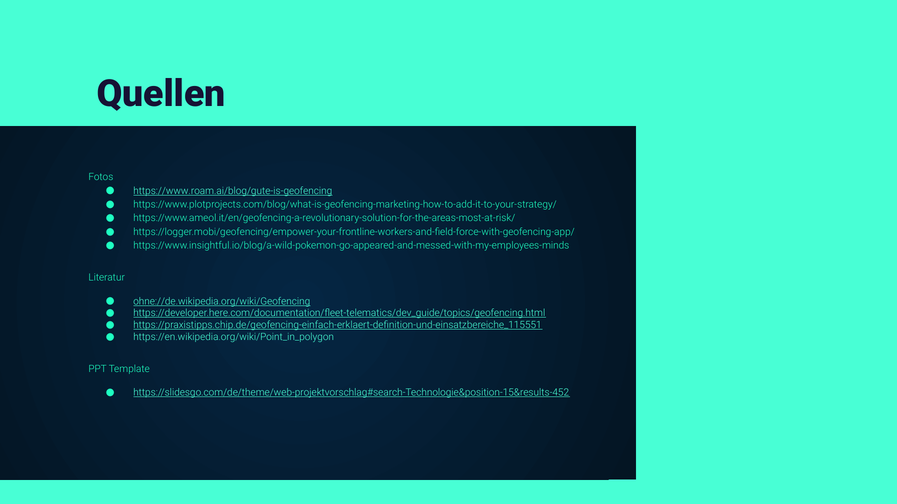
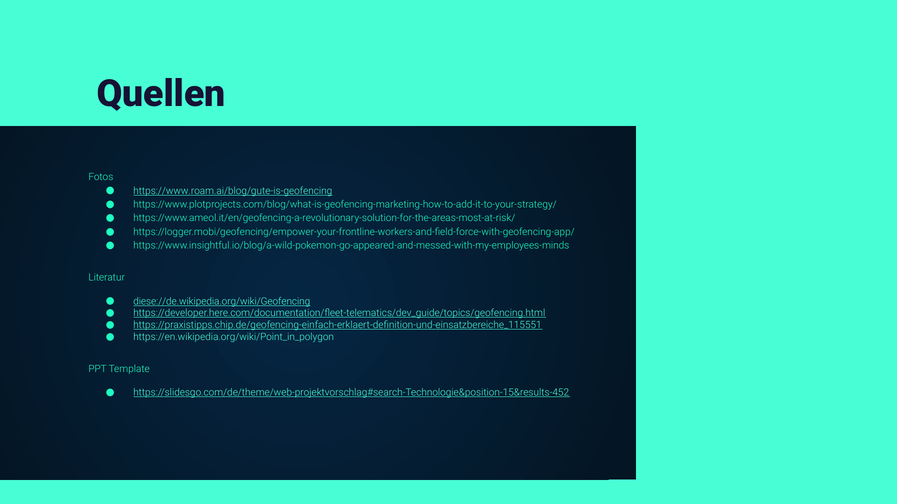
ohne://de.wikipedia.org/wiki/Geofencing: ohne://de.wikipedia.org/wiki/Geofencing -> diese://de.wikipedia.org/wiki/Geofencing
